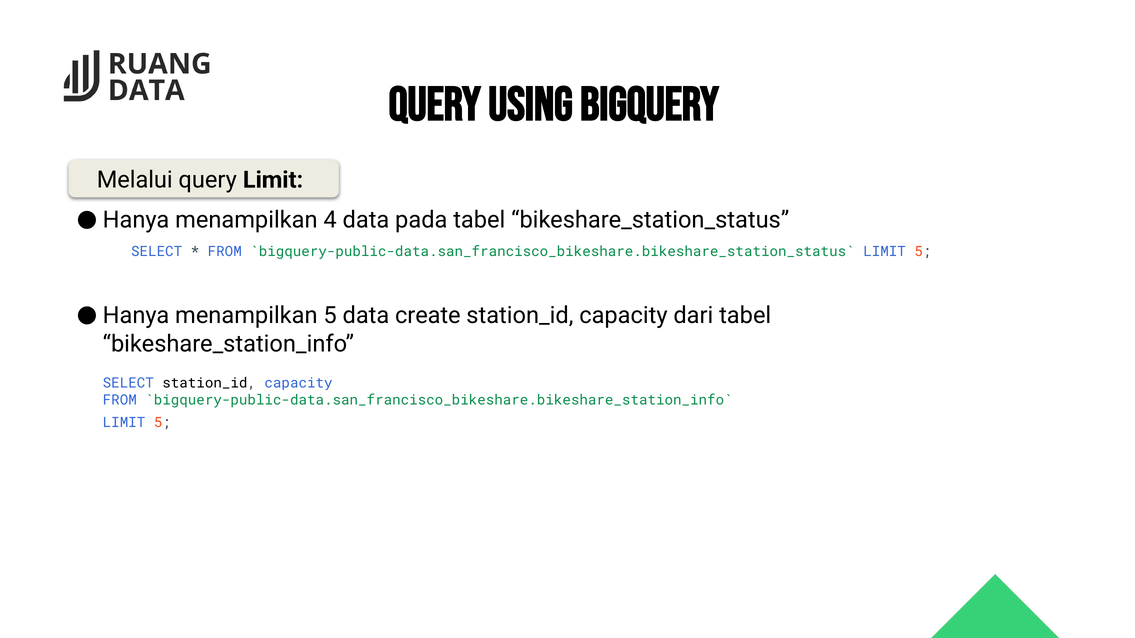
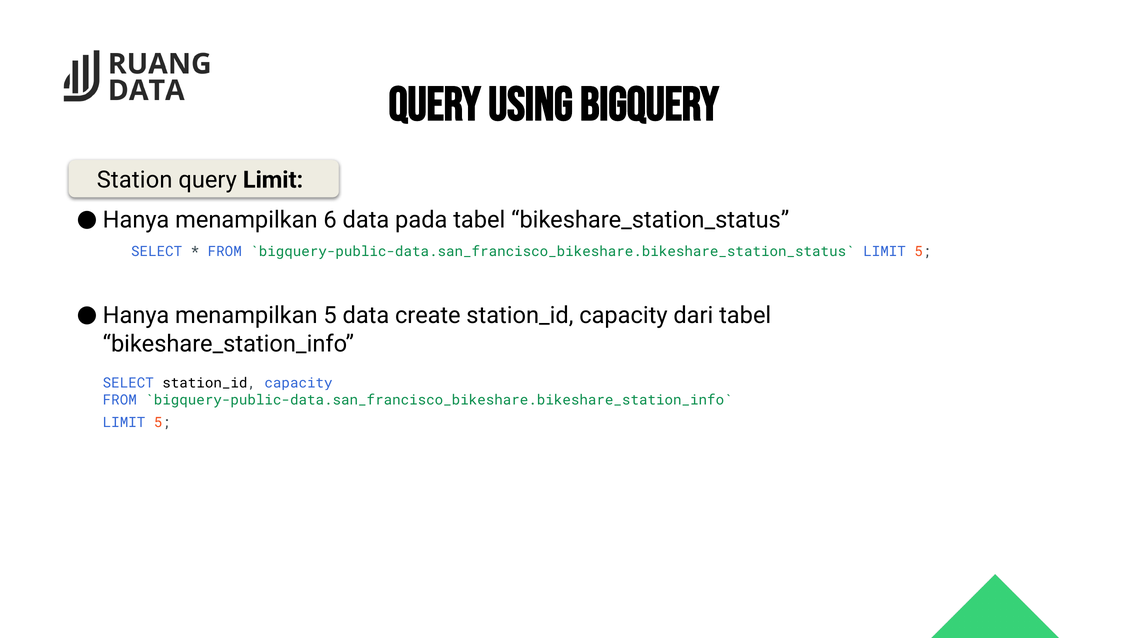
Melalui: Melalui -> Station
4: 4 -> 6
